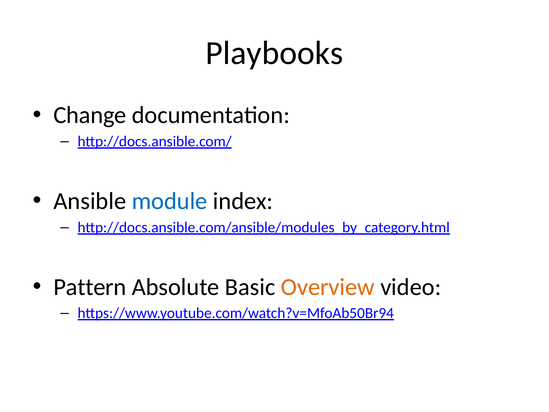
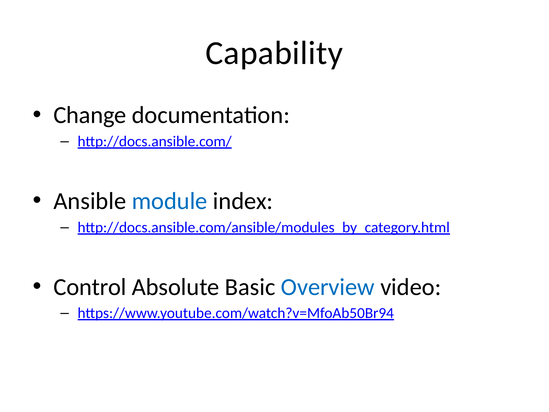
Playbooks: Playbooks -> Capability
Pattern: Pattern -> Control
Overview colour: orange -> blue
